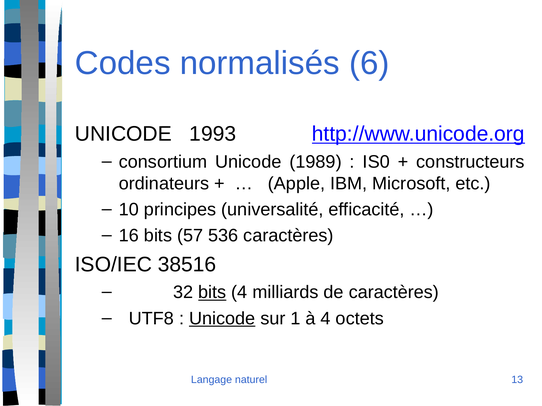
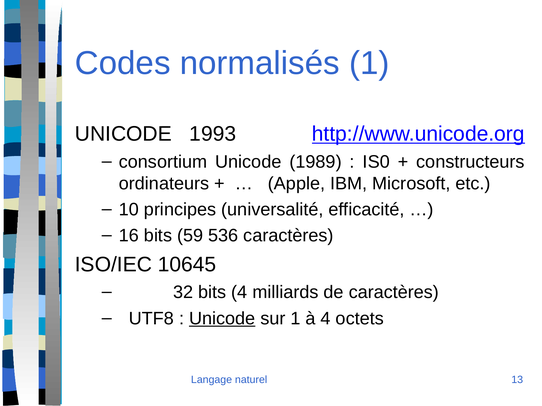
normalisés 6: 6 -> 1
57: 57 -> 59
38516: 38516 -> 10645
bits at (212, 293) underline: present -> none
